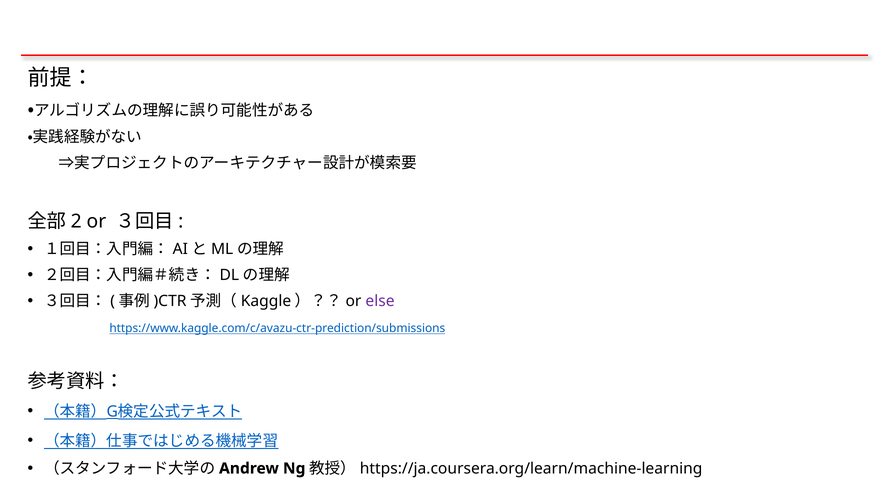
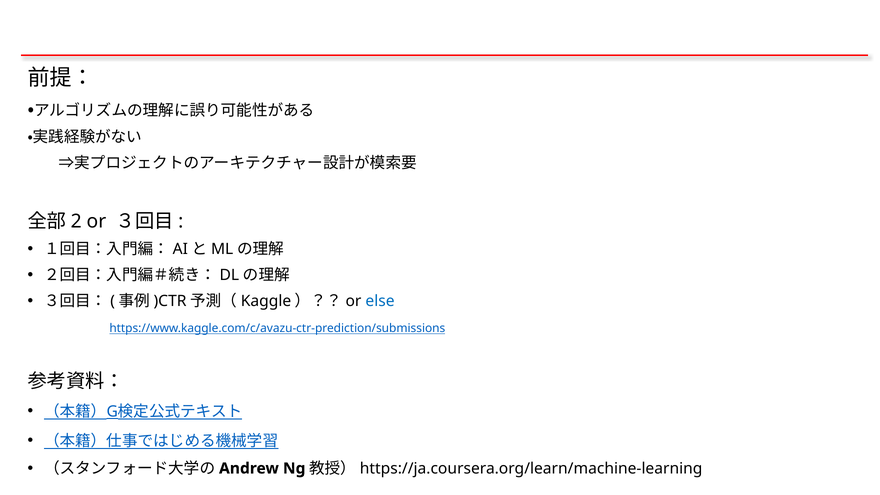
else colour: purple -> blue
